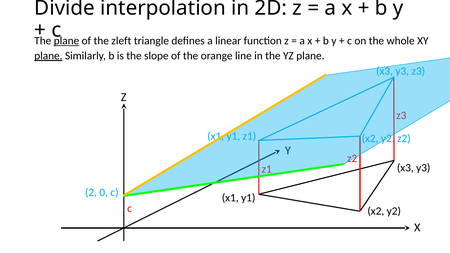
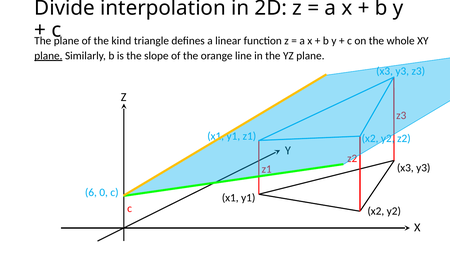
plane at (67, 41) underline: present -> none
zleft: zleft -> kind
2: 2 -> 6
